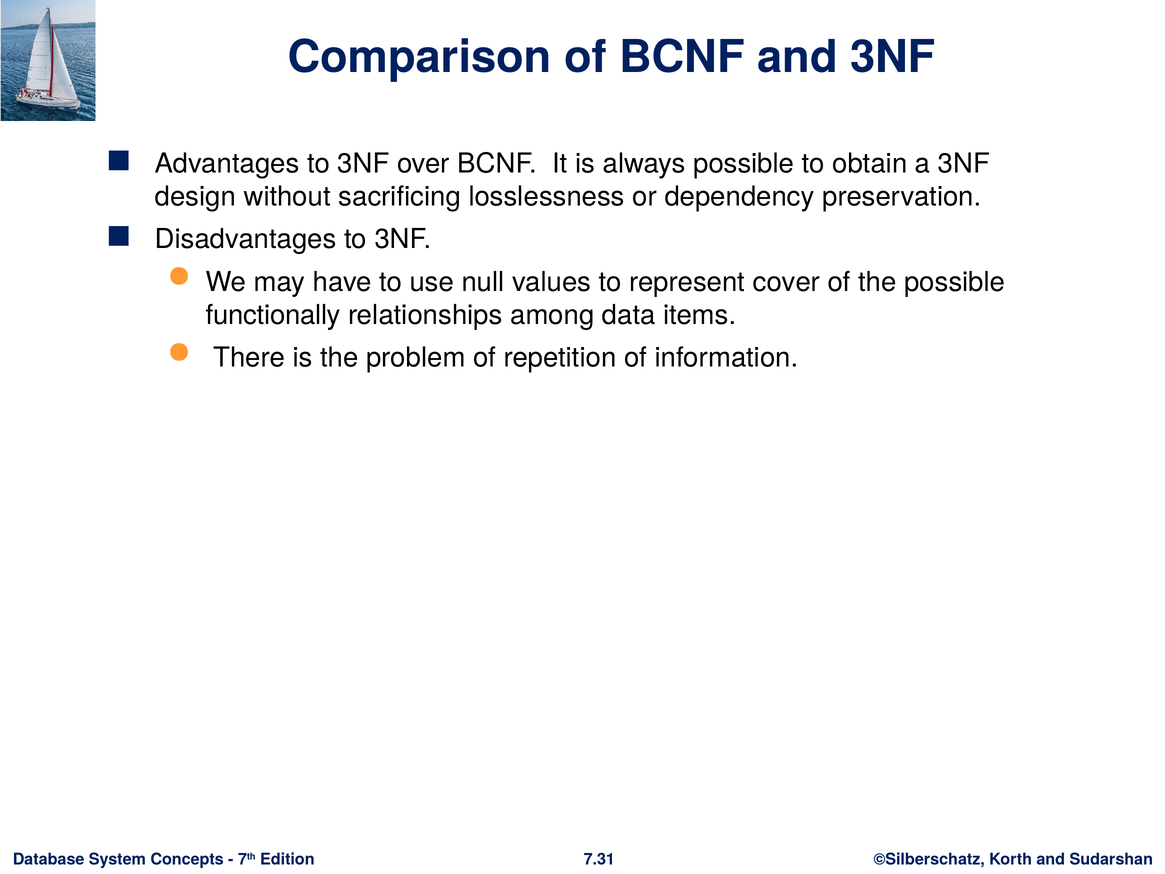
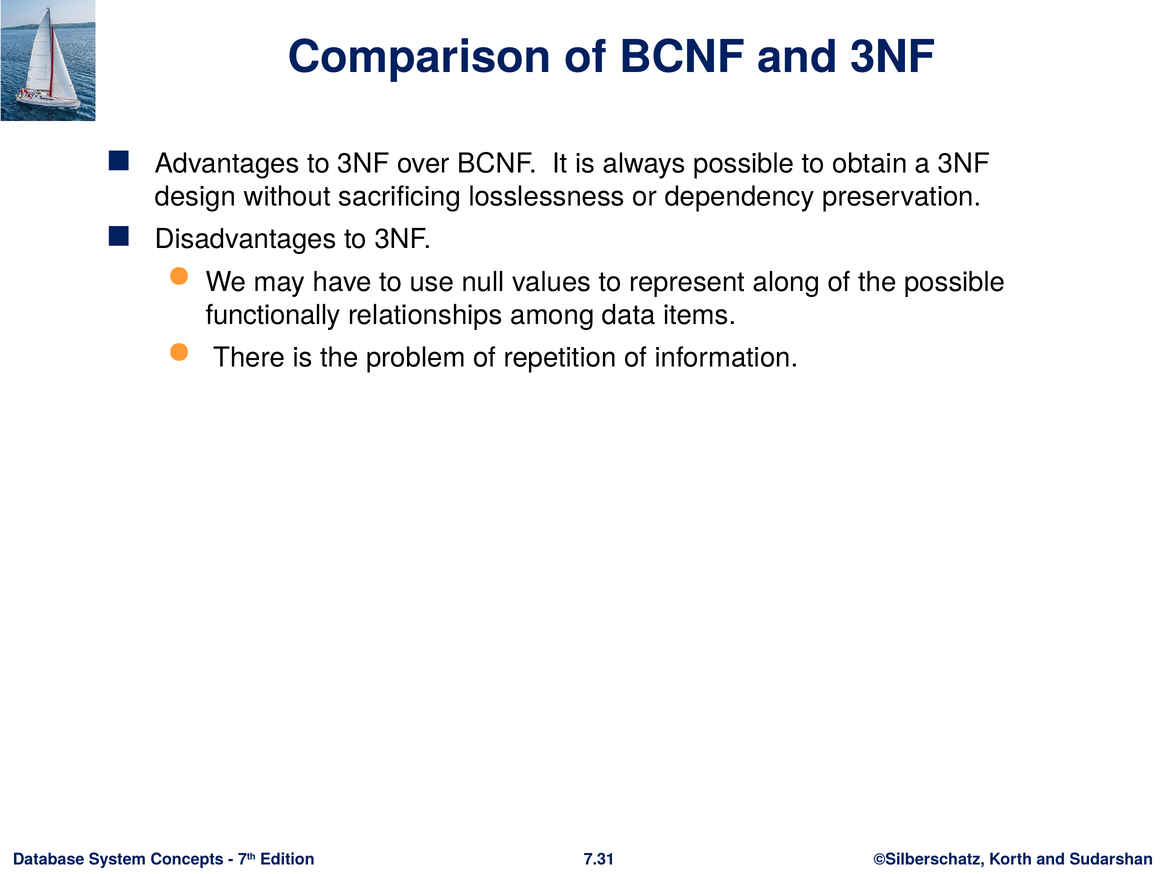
cover: cover -> along
